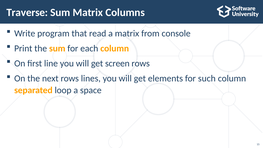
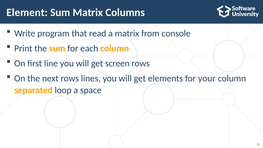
Traverse: Traverse -> Element
such: such -> your
